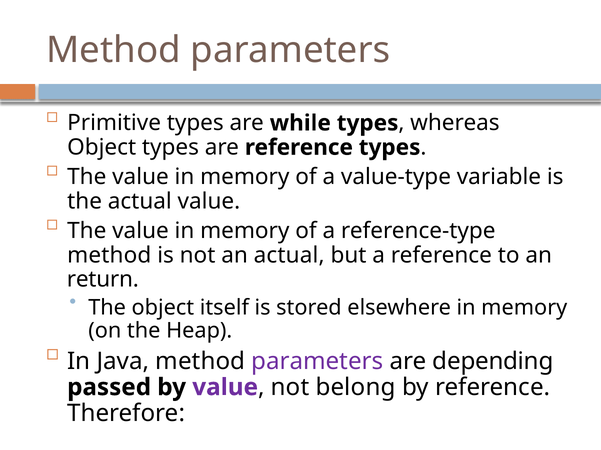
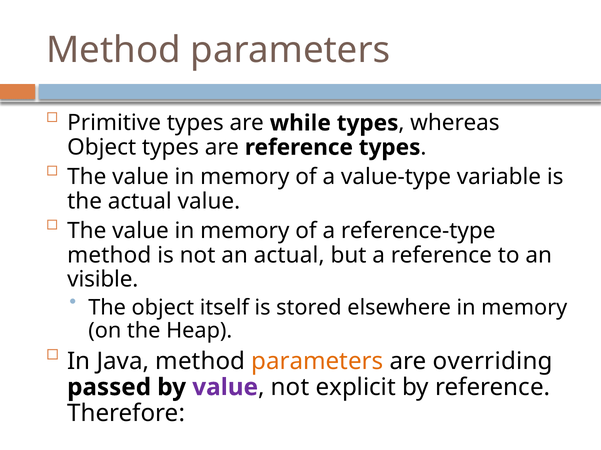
return: return -> visible
parameters at (317, 362) colour: purple -> orange
depending: depending -> overriding
belong: belong -> explicit
